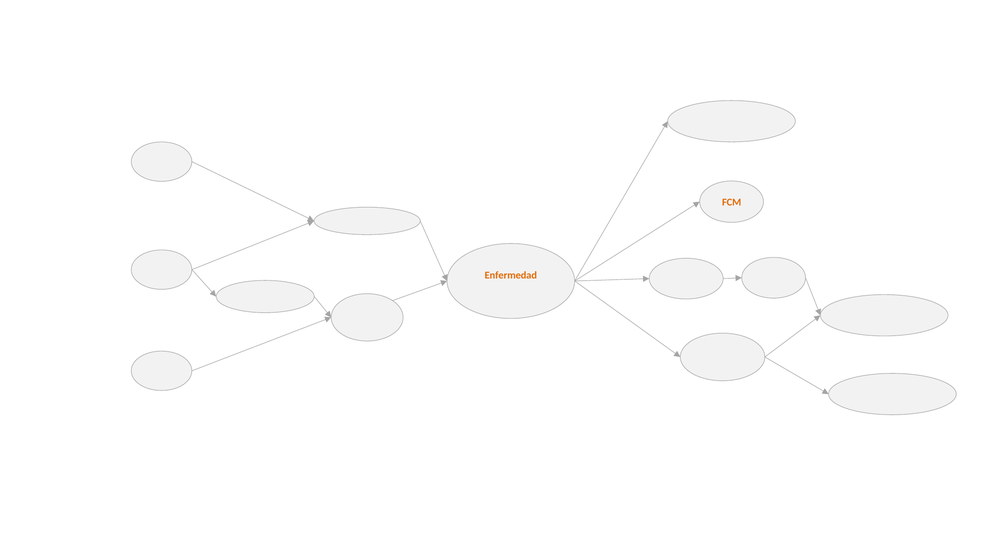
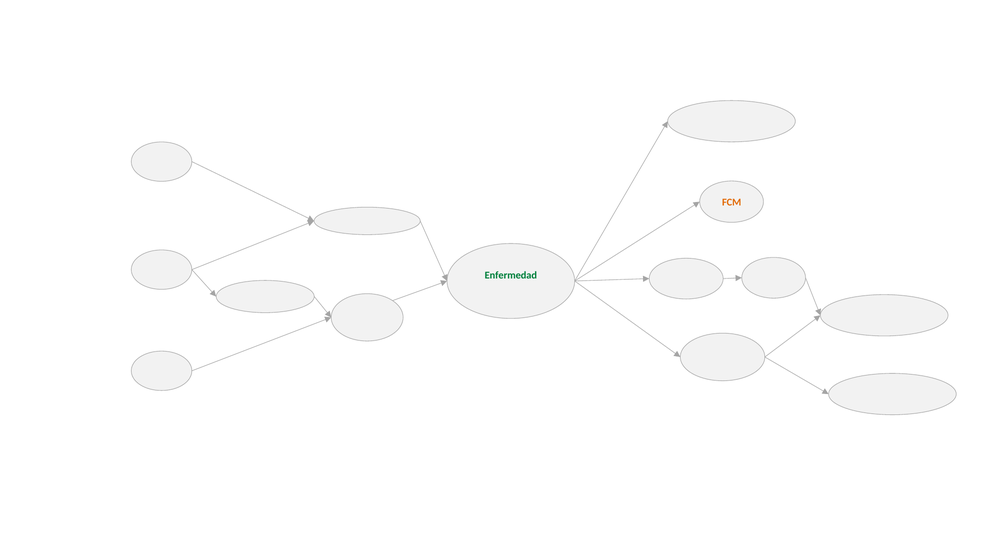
Enfermedad colour: orange -> green
